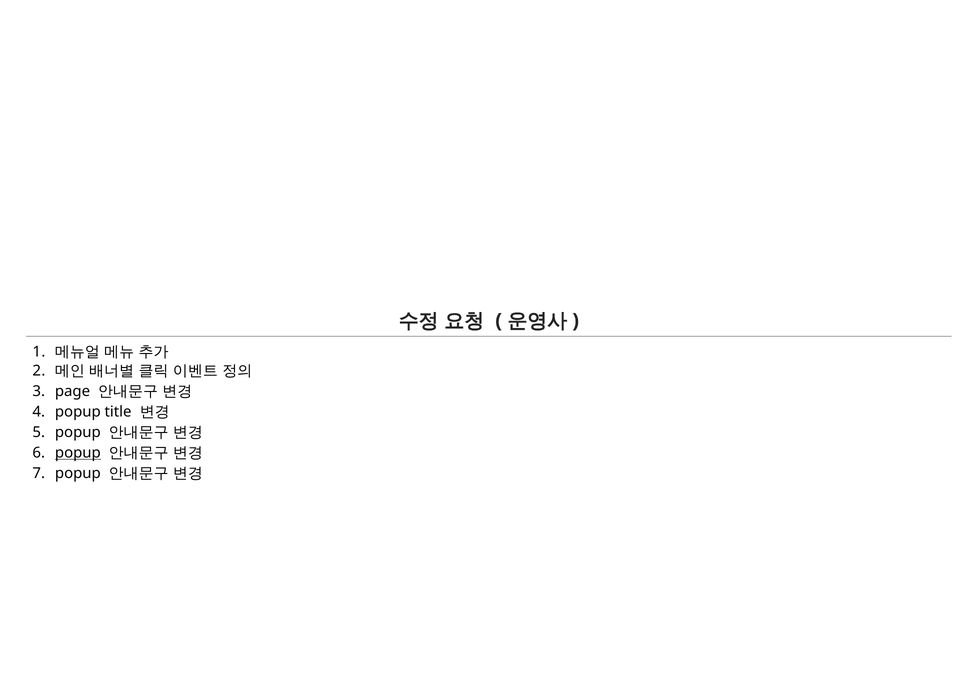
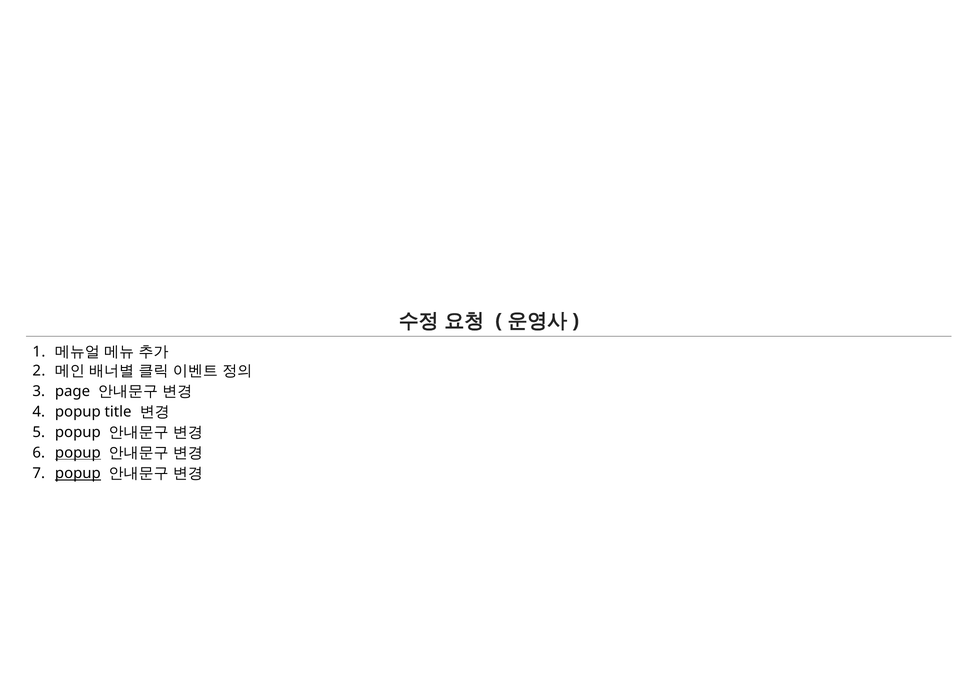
popup at (78, 474) underline: none -> present
